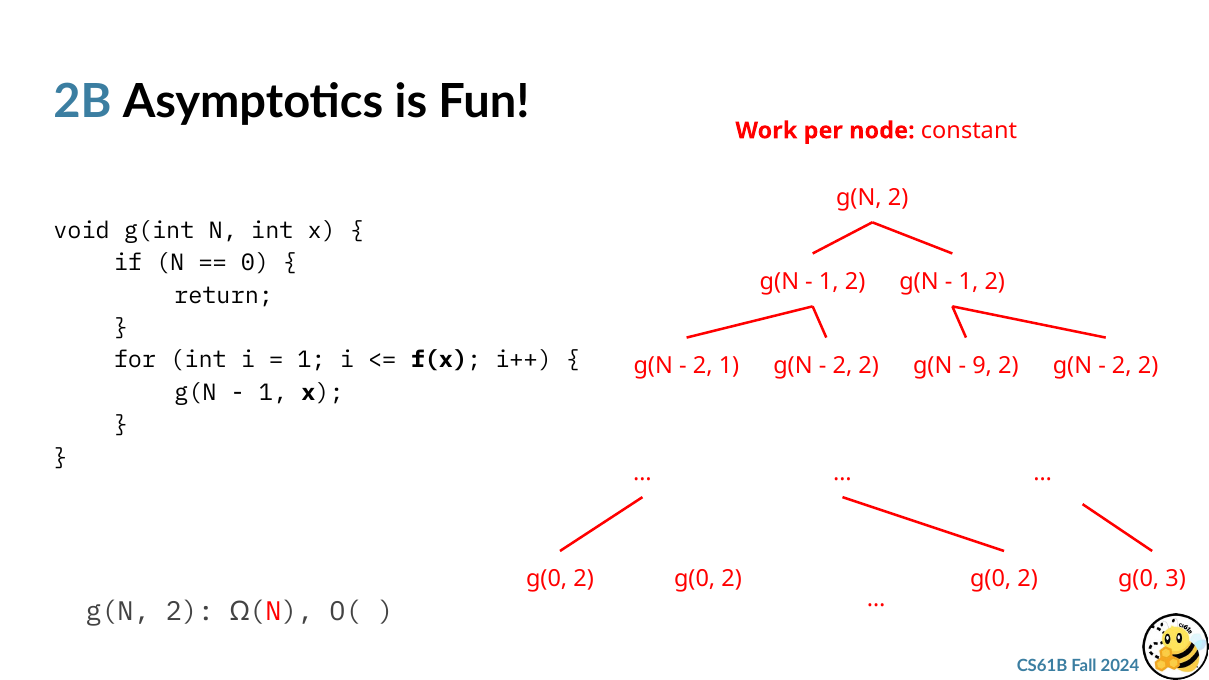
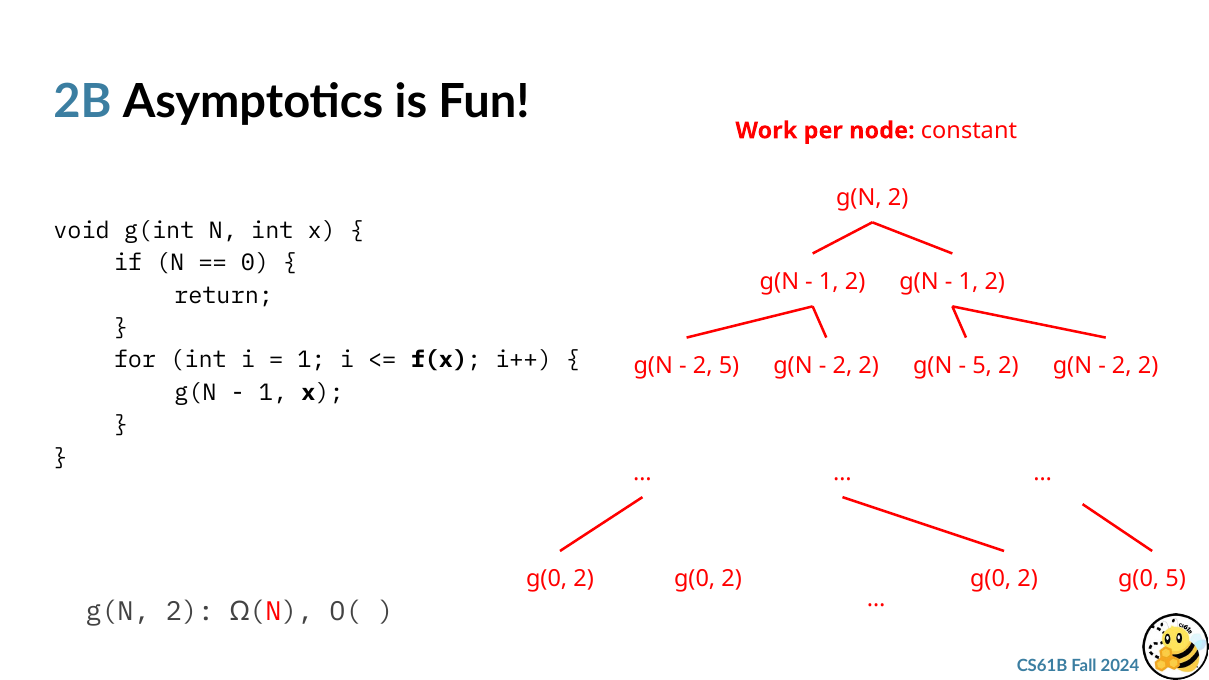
2 1: 1 -> 5
9 at (982, 366): 9 -> 5
g(0 3: 3 -> 5
